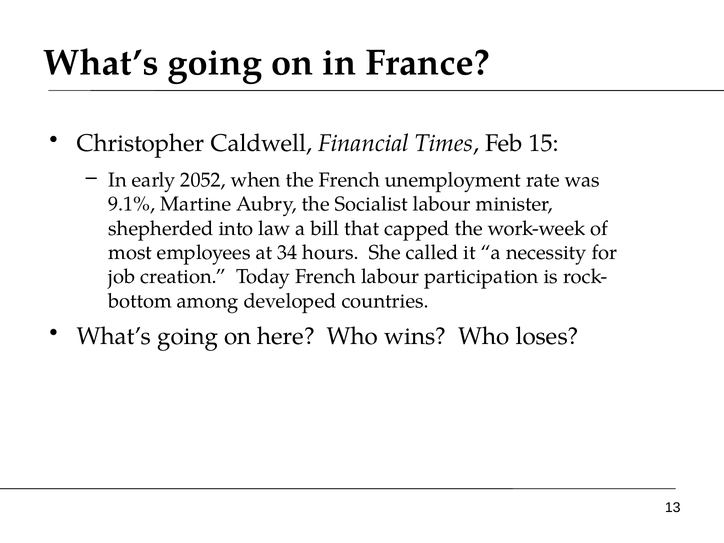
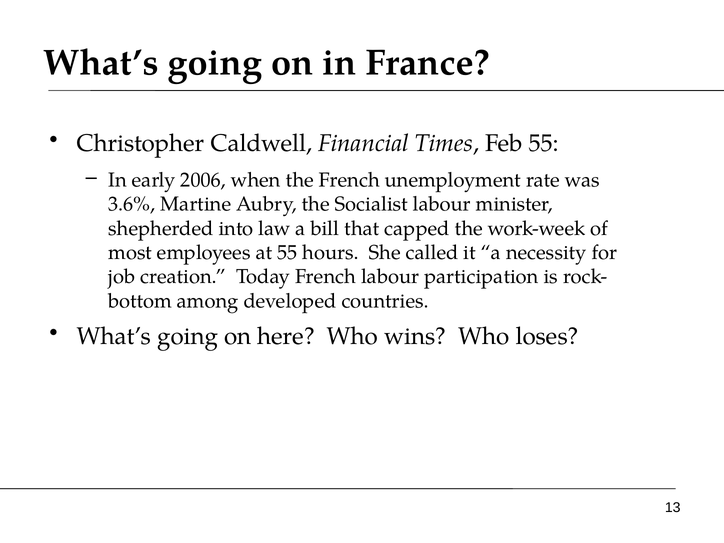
Feb 15: 15 -> 55
2052: 2052 -> 2006
9.1%: 9.1% -> 3.6%
at 34: 34 -> 55
